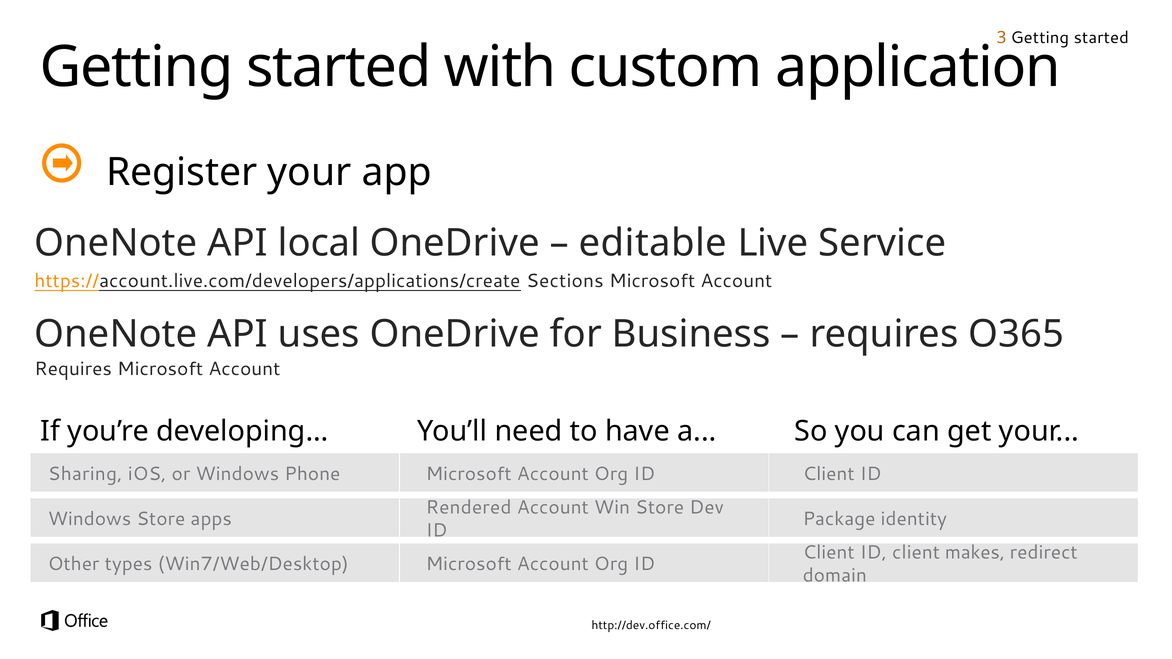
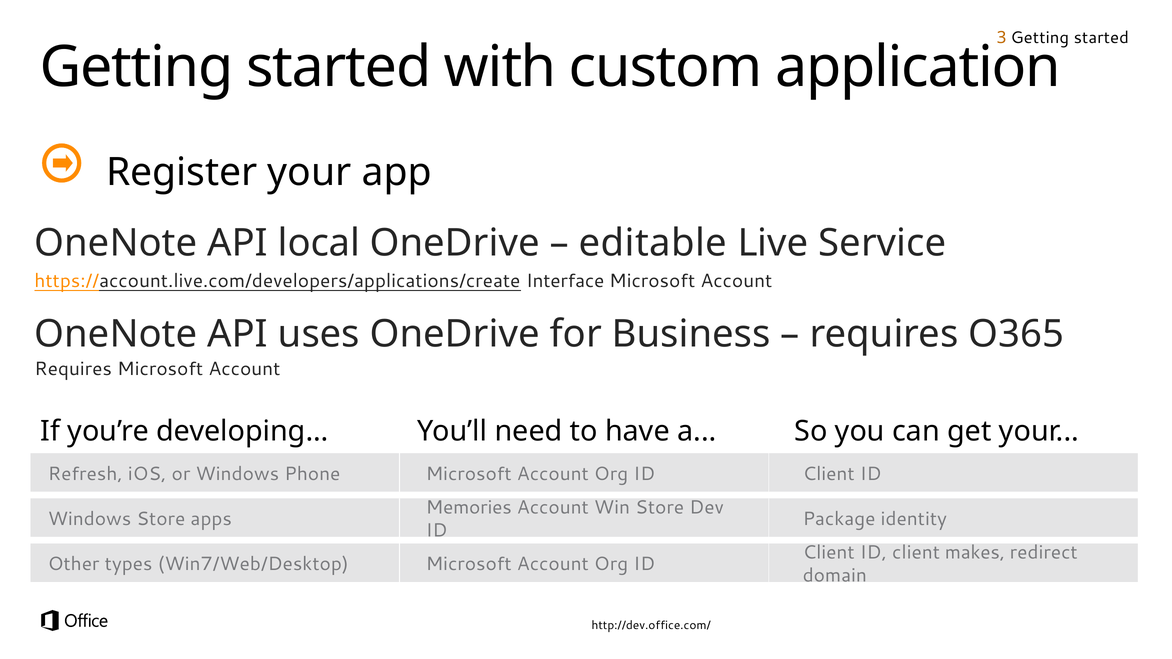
Sections: Sections -> Interface
Sharing: Sharing -> Refresh
Rendered: Rendered -> Memories
